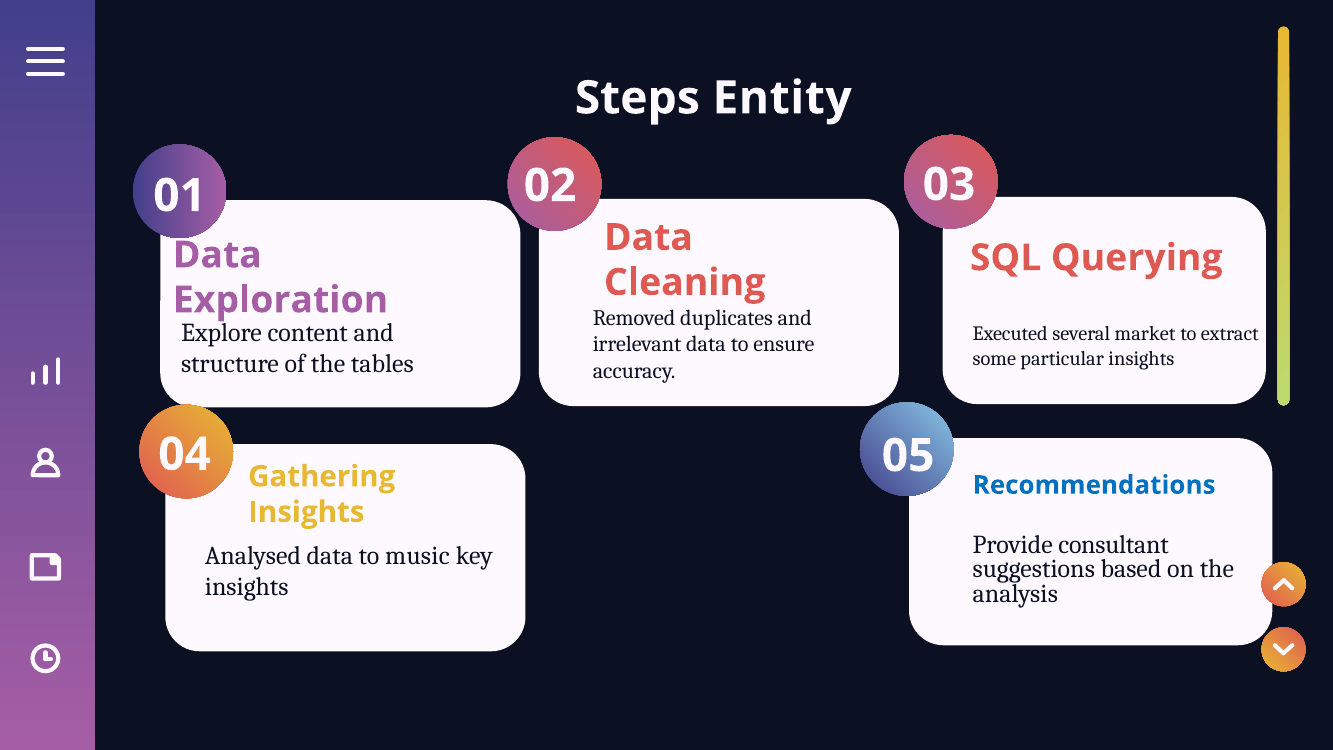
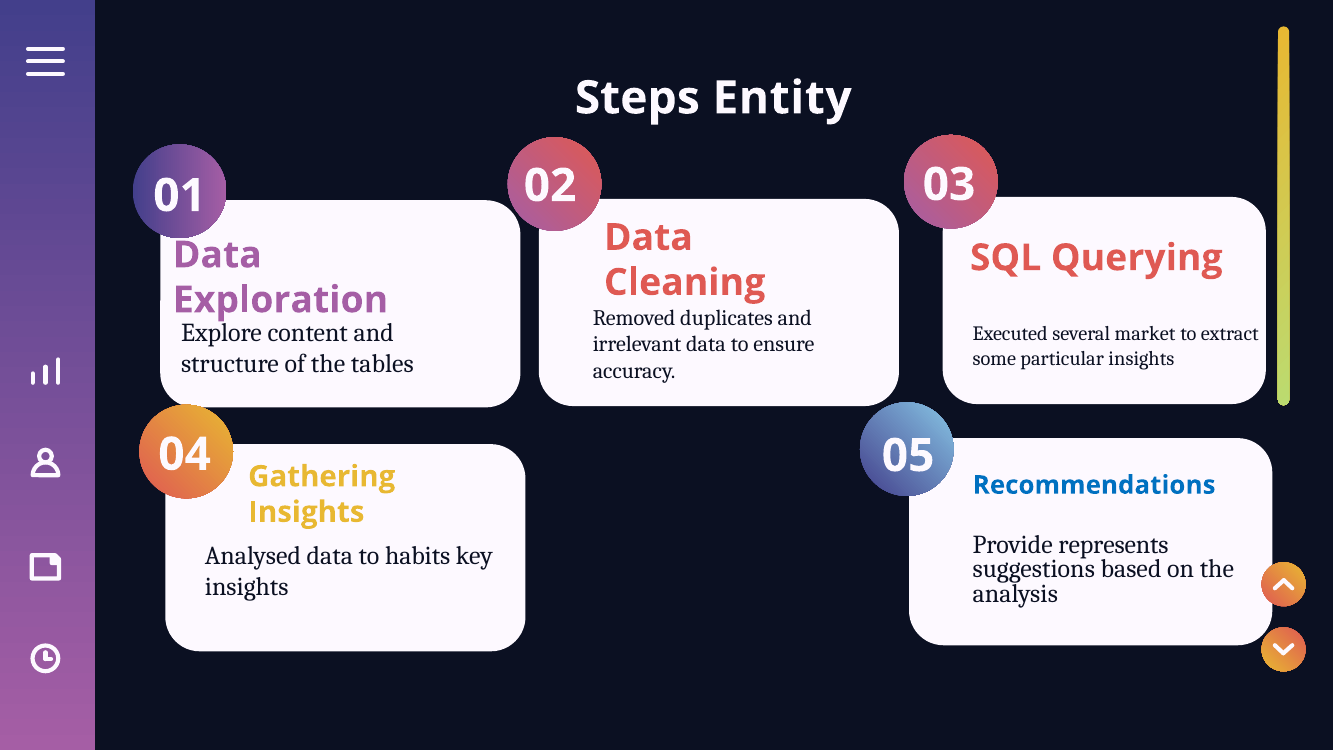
consultant: consultant -> represents
music: music -> habits
